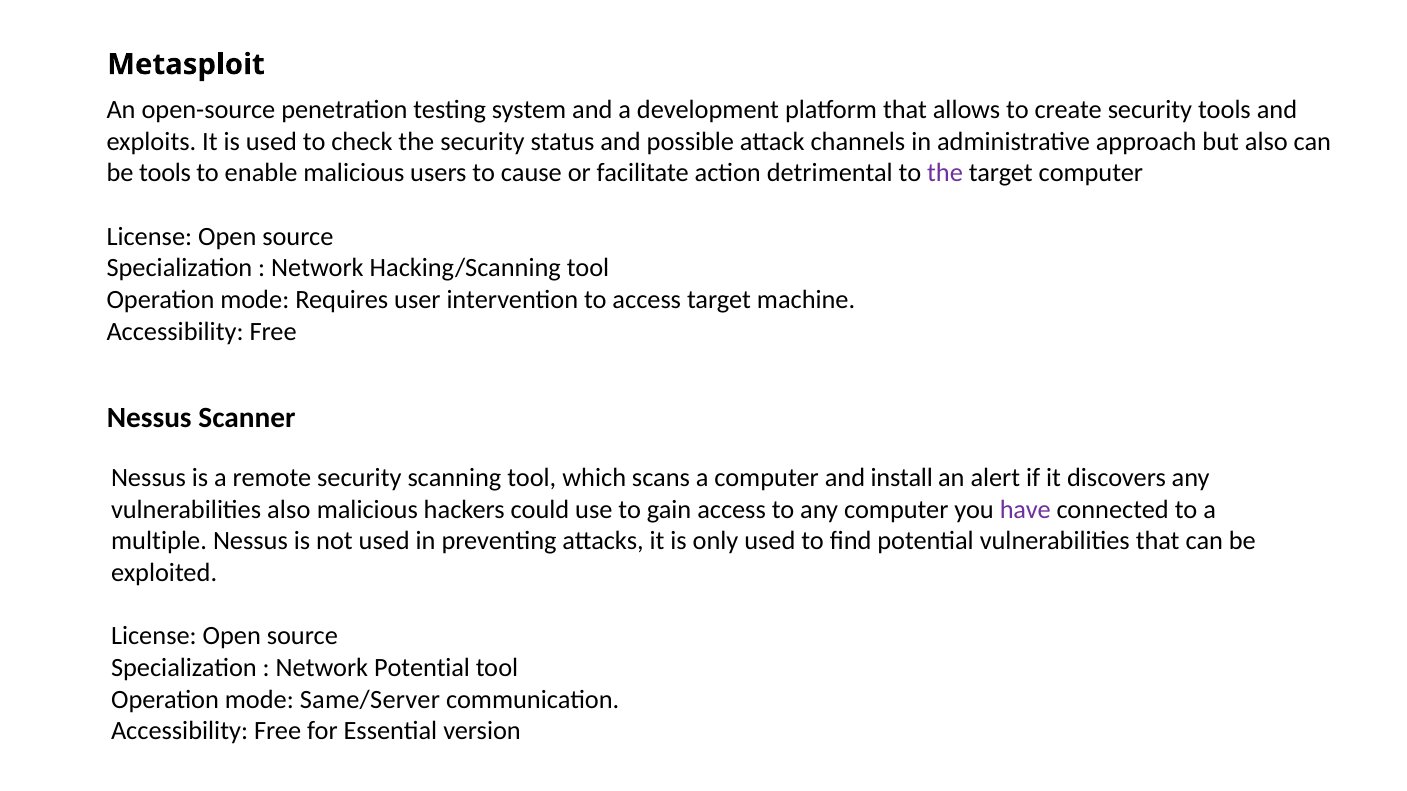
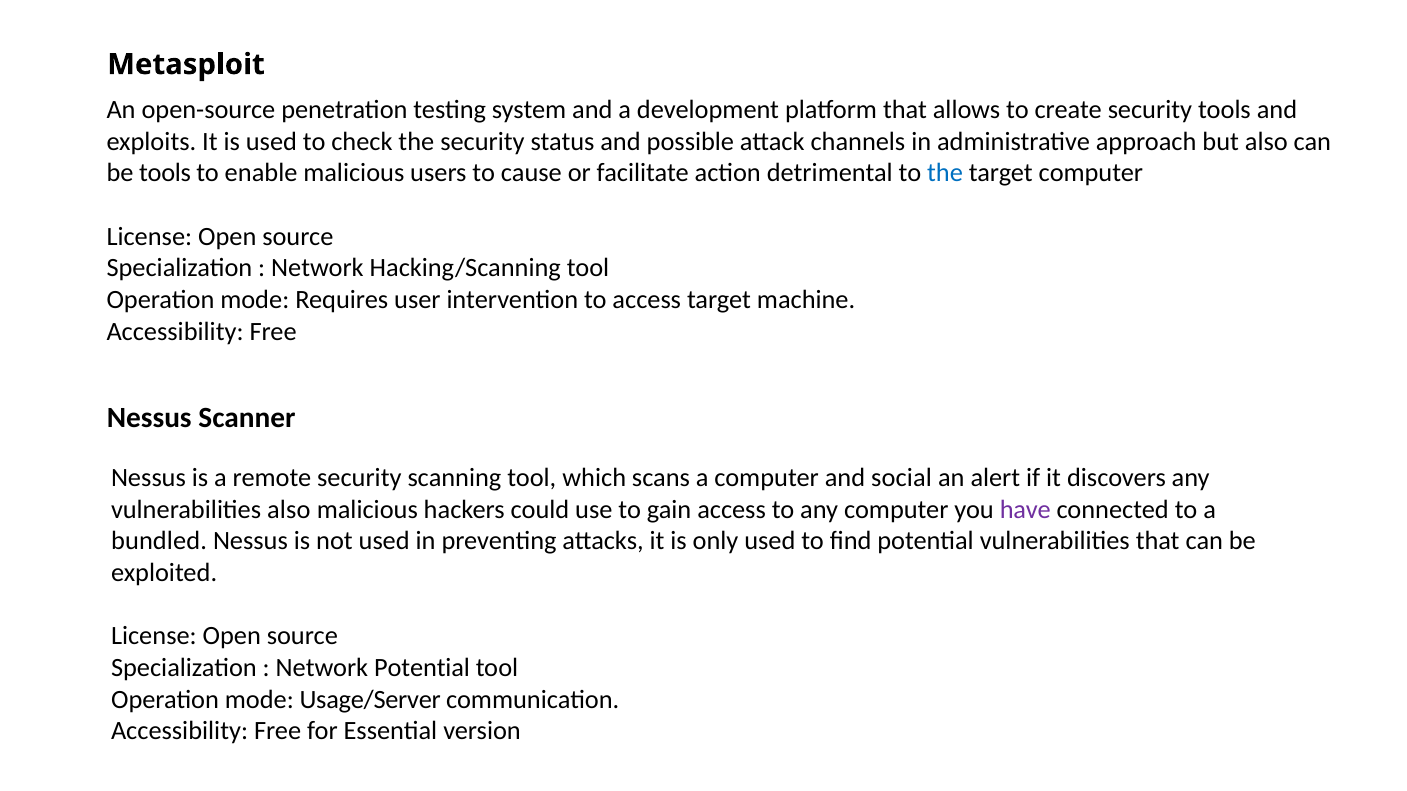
the at (945, 173) colour: purple -> blue
install: install -> social
multiple: multiple -> bundled
Same/Server: Same/Server -> Usage/Server
